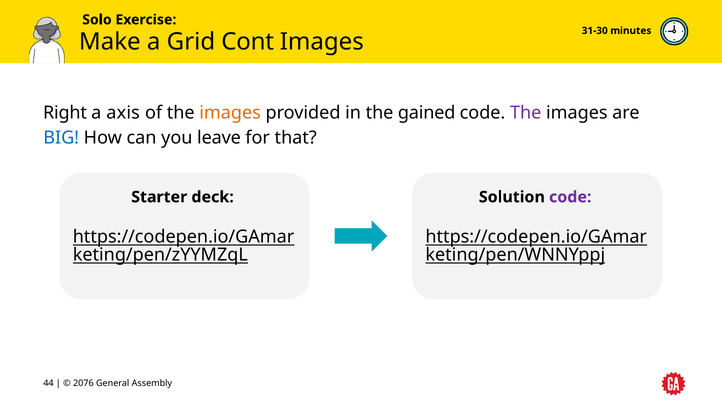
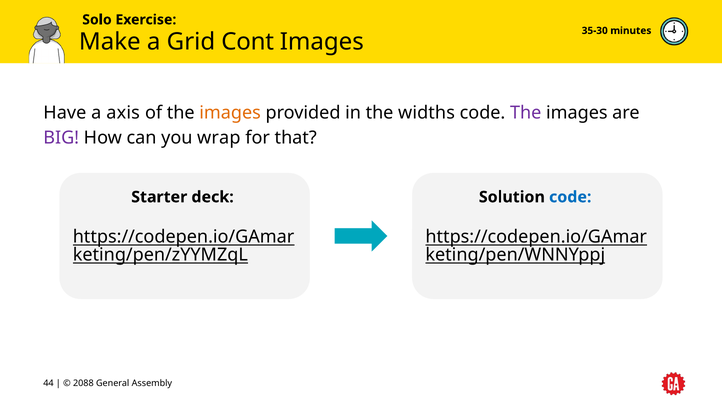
31-30: 31-30 -> 35-30
Right: Right -> Have
gained: gained -> widths
BIG colour: blue -> purple
leave: leave -> wrap
code at (570, 197) colour: purple -> blue
2076: 2076 -> 2088
